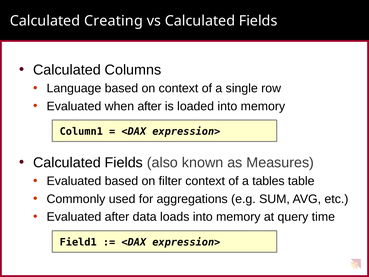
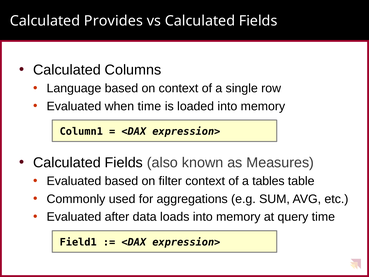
Creating: Creating -> Provides
when after: after -> time
